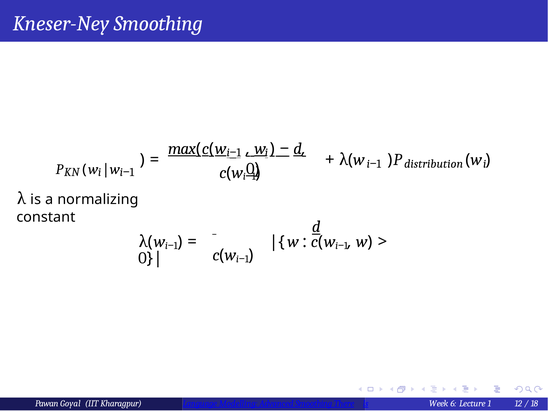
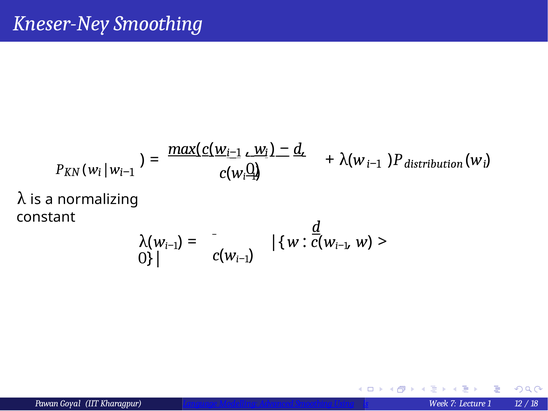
There: There -> Using
6: 6 -> 7
